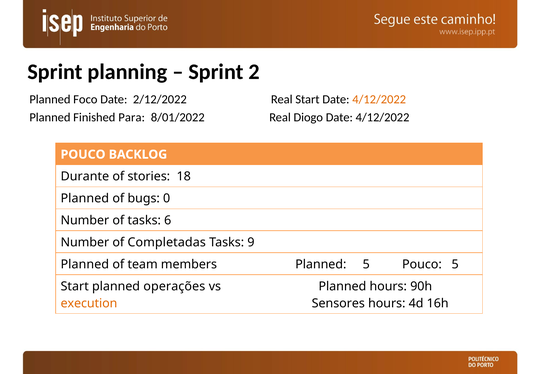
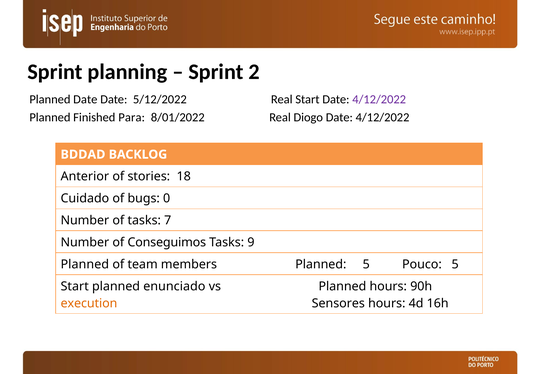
Planned Foco: Foco -> Date
2/12/2022: 2/12/2022 -> 5/12/2022
4/12/2022 at (379, 99) colour: orange -> purple
POUCO at (83, 154): POUCO -> BDDAD
Durante: Durante -> Anterior
Planned at (85, 198): Planned -> Cuidado
6: 6 -> 7
Completadas: Completadas -> Conseguimos
operações: operações -> enunciado
